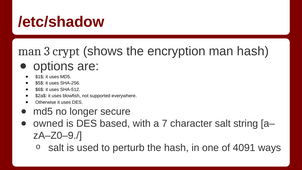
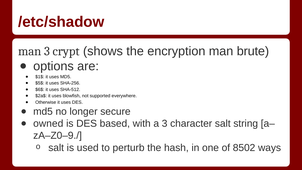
man hash: hash -> brute
a 7: 7 -> 3
4091: 4091 -> 8502
